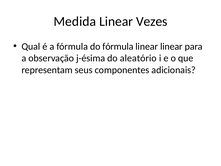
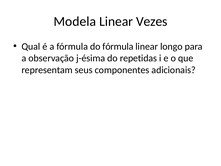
Medida: Medida -> Modela
linear linear: linear -> longo
aleatório: aleatório -> repetidas
